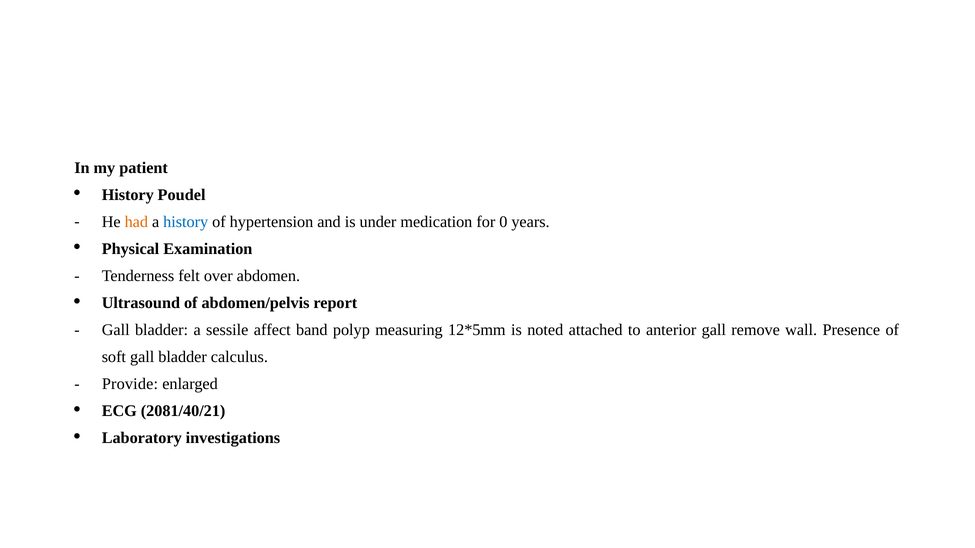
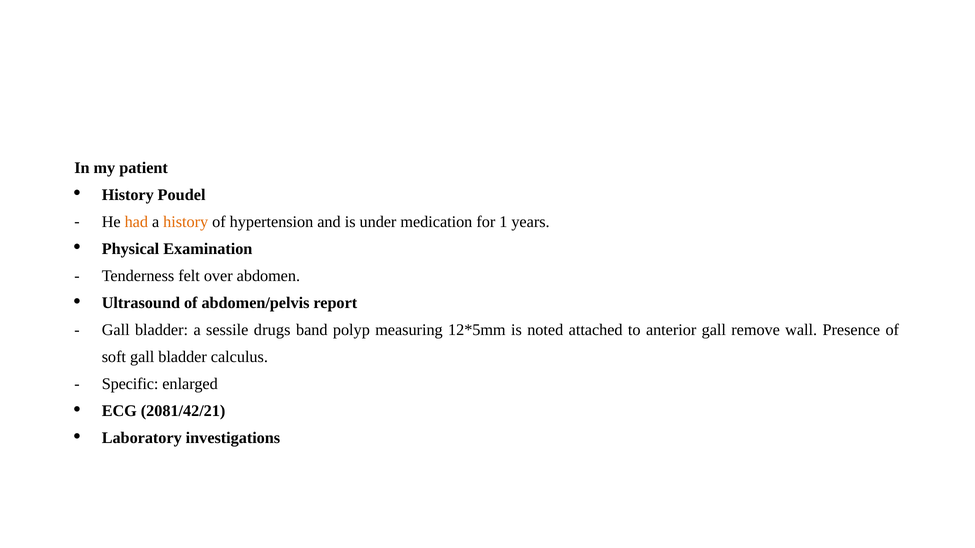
history at (186, 222) colour: blue -> orange
0: 0 -> 1
affect: affect -> drugs
Provide: Provide -> Specific
2081/40/21: 2081/40/21 -> 2081/42/21
